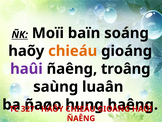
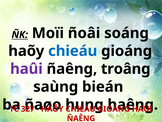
baïn: baïn -> ñoâi
chieáu at (73, 51) colour: orange -> blue
luaân: luaân -> bieán
